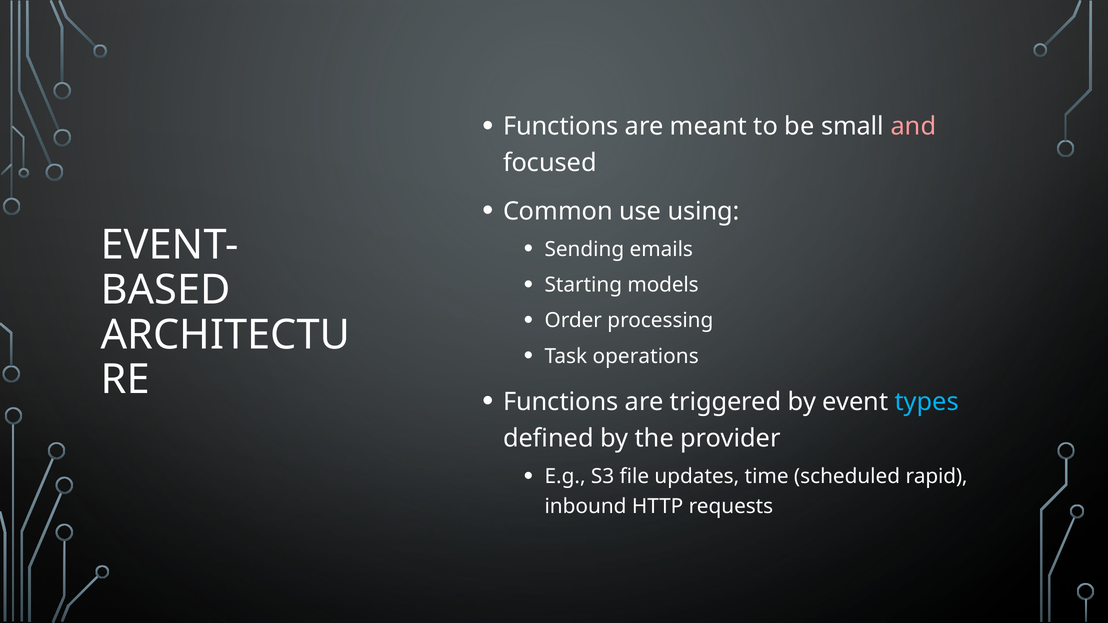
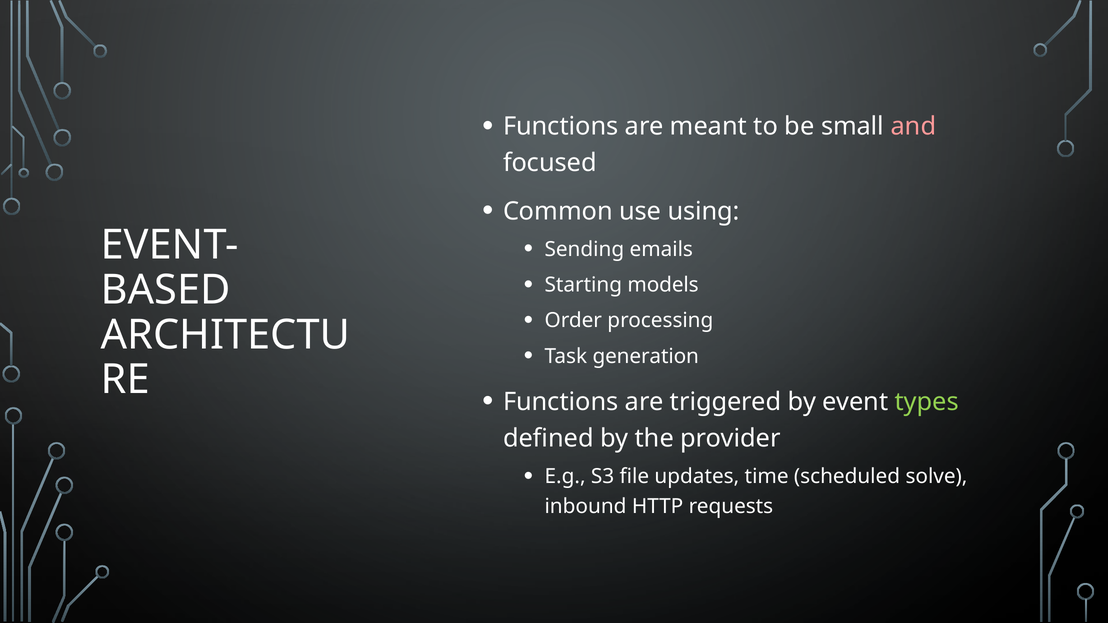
operations: operations -> generation
types colour: light blue -> light green
rapid: rapid -> solve
